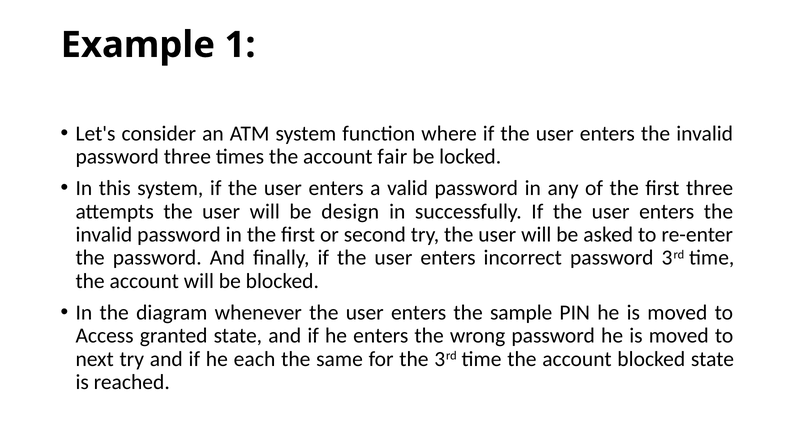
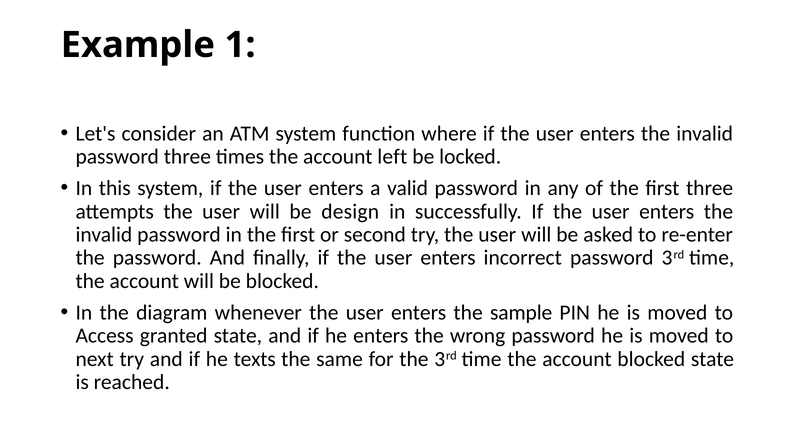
fair: fair -> left
each: each -> texts
